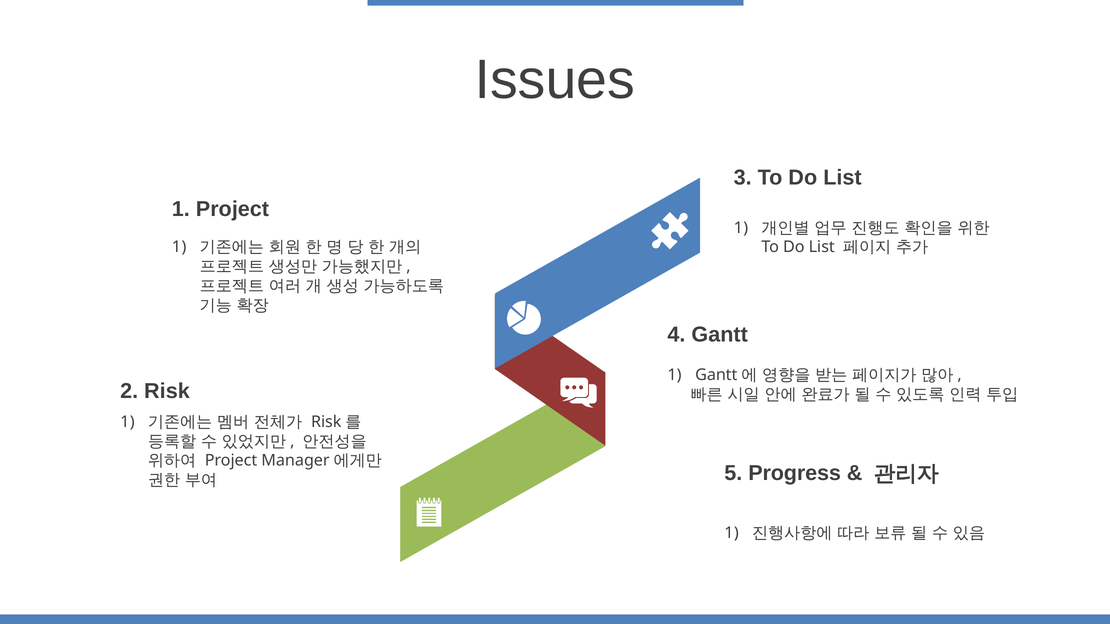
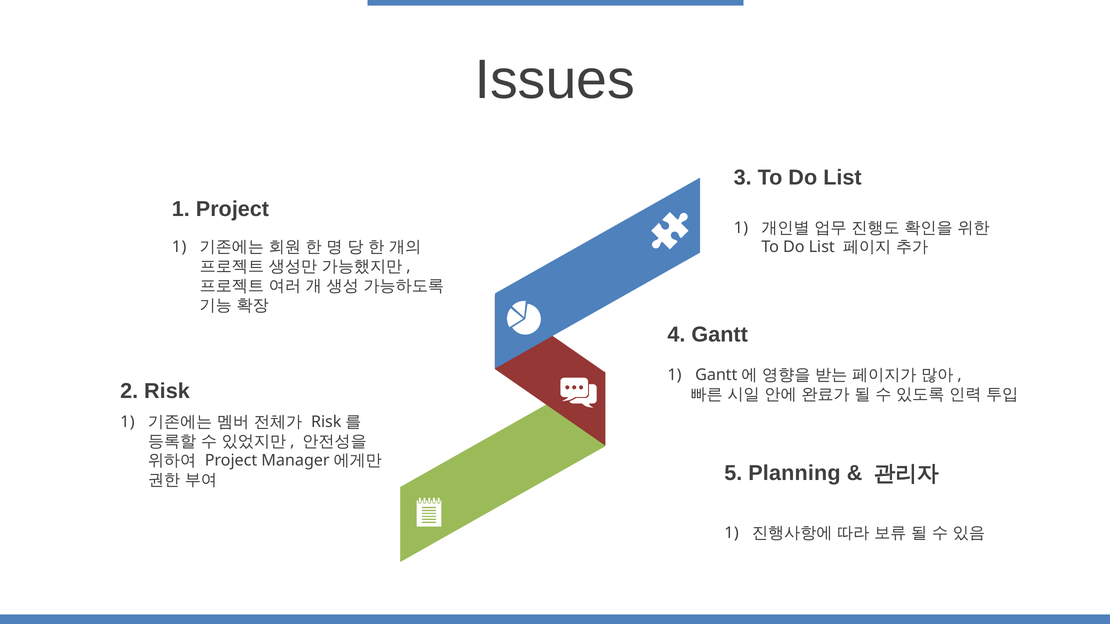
Progress: Progress -> Planning
